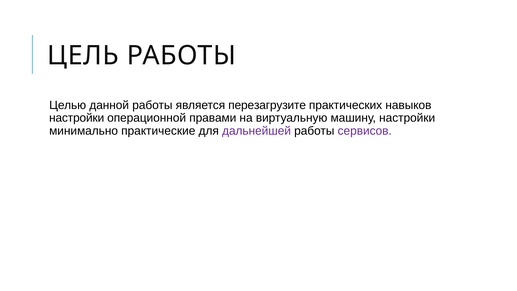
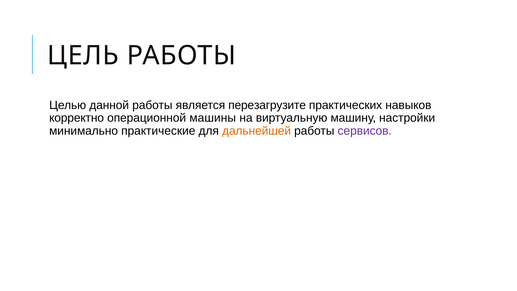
настройки at (77, 118): настройки -> корректно
правами: правами -> машины
дальнейшей colour: purple -> orange
